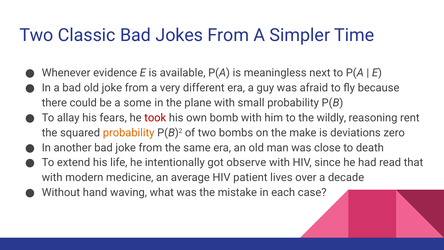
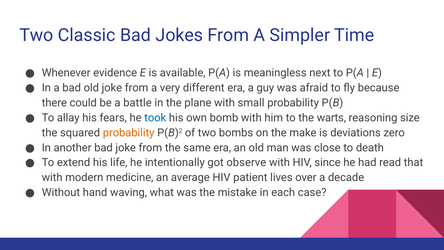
some: some -> battle
took colour: red -> blue
wildly: wildly -> warts
rent: rent -> size
